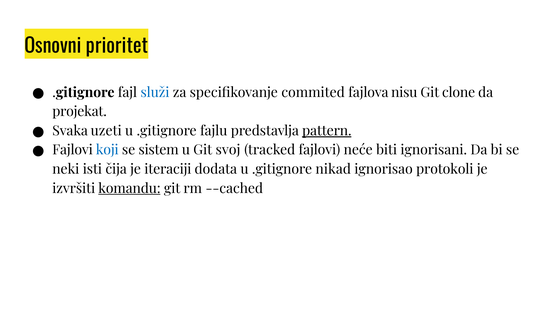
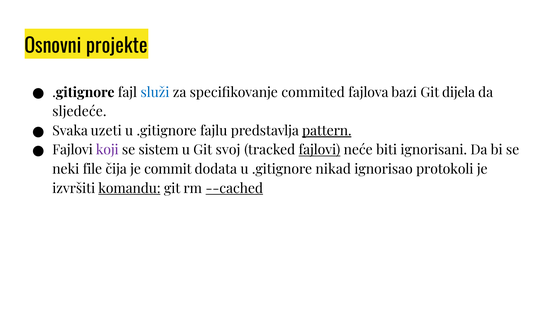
prioritet: prioritet -> projekte
nisu: nisu -> bazi
clone: clone -> dijela
projekat: projekat -> sljedeće
koji colour: blue -> purple
fajlovi at (319, 150) underline: none -> present
isti: isti -> file
iteraciji: iteraciji -> commit
--cached underline: none -> present
